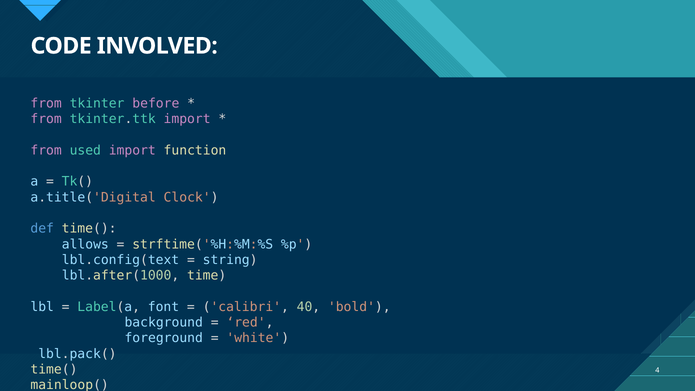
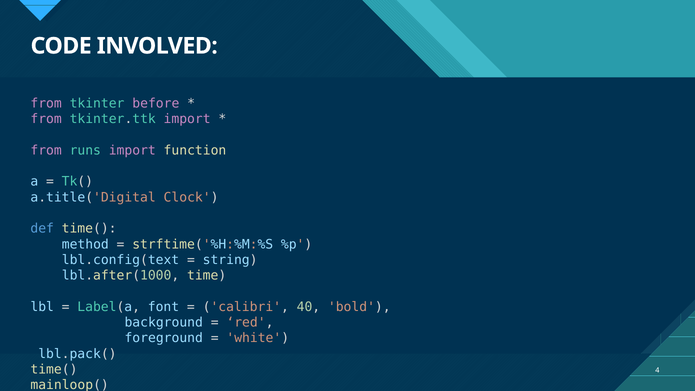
used: used -> runs
allows: allows -> method
